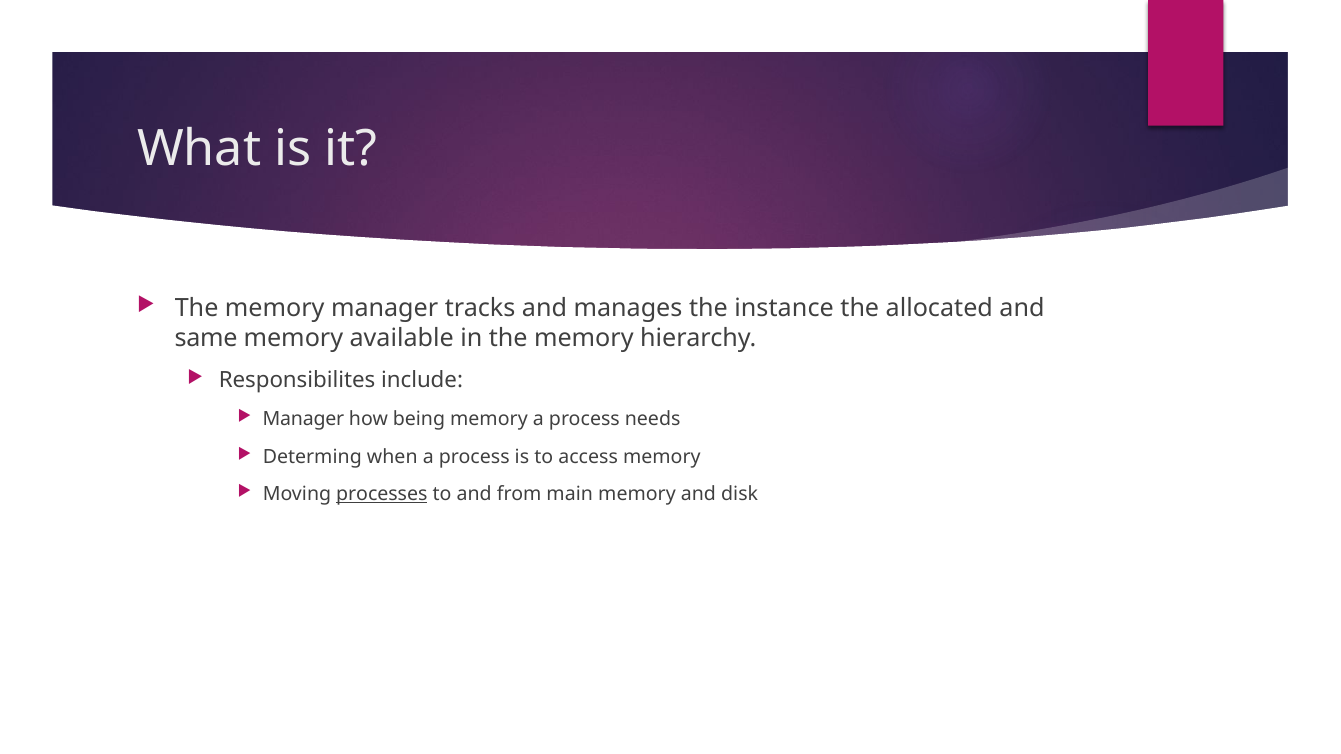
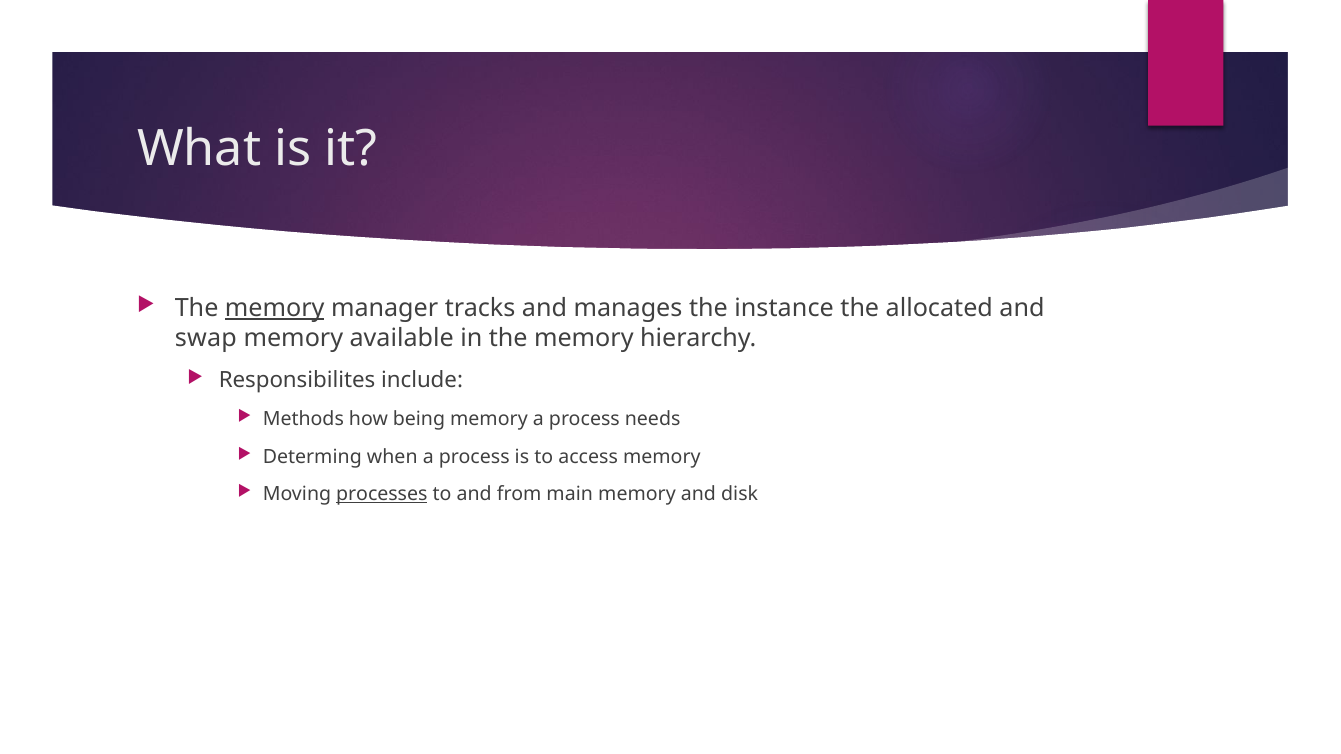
memory at (275, 308) underline: none -> present
same: same -> swap
Manager at (303, 420): Manager -> Methods
